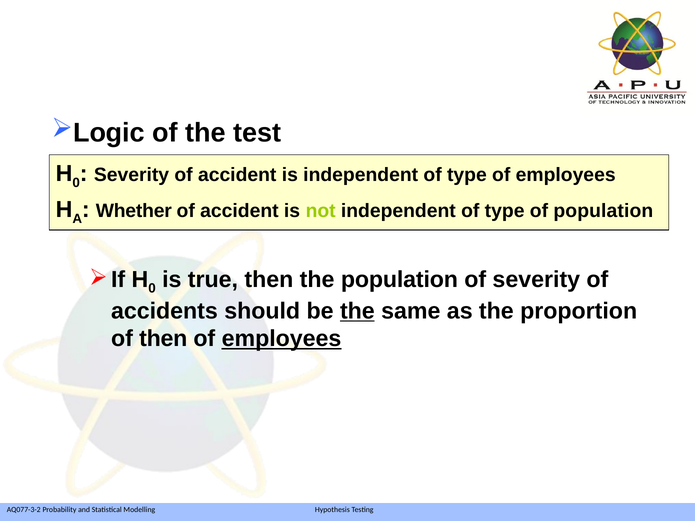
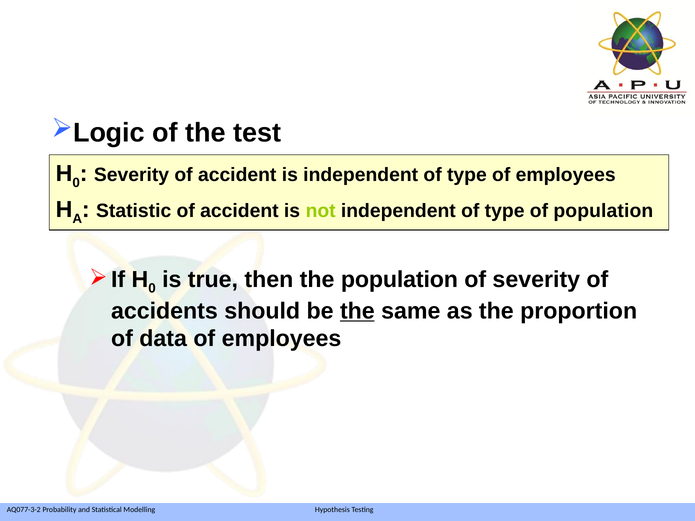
Whether: Whether -> Statistic
of then: then -> data
employees at (282, 339) underline: present -> none
